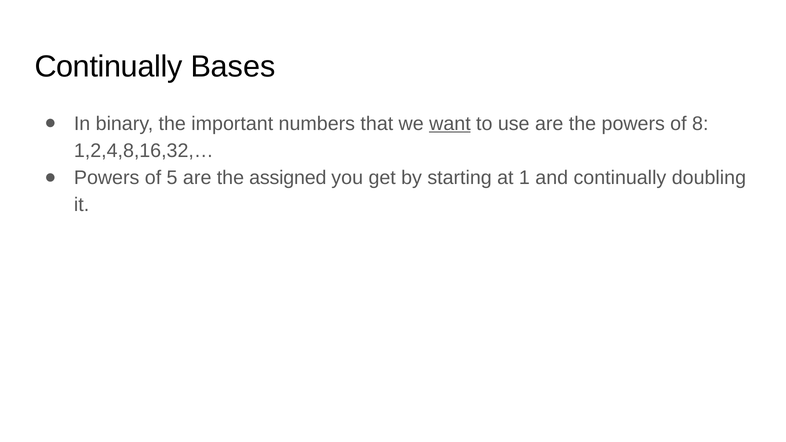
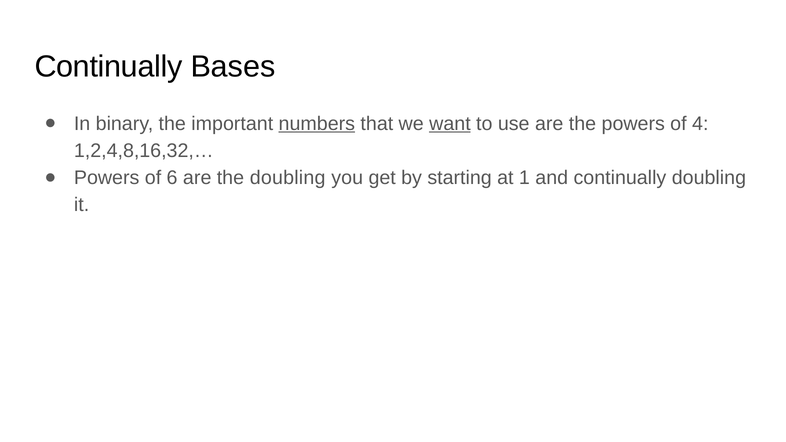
numbers underline: none -> present
8: 8 -> 4
5: 5 -> 6
the assigned: assigned -> doubling
